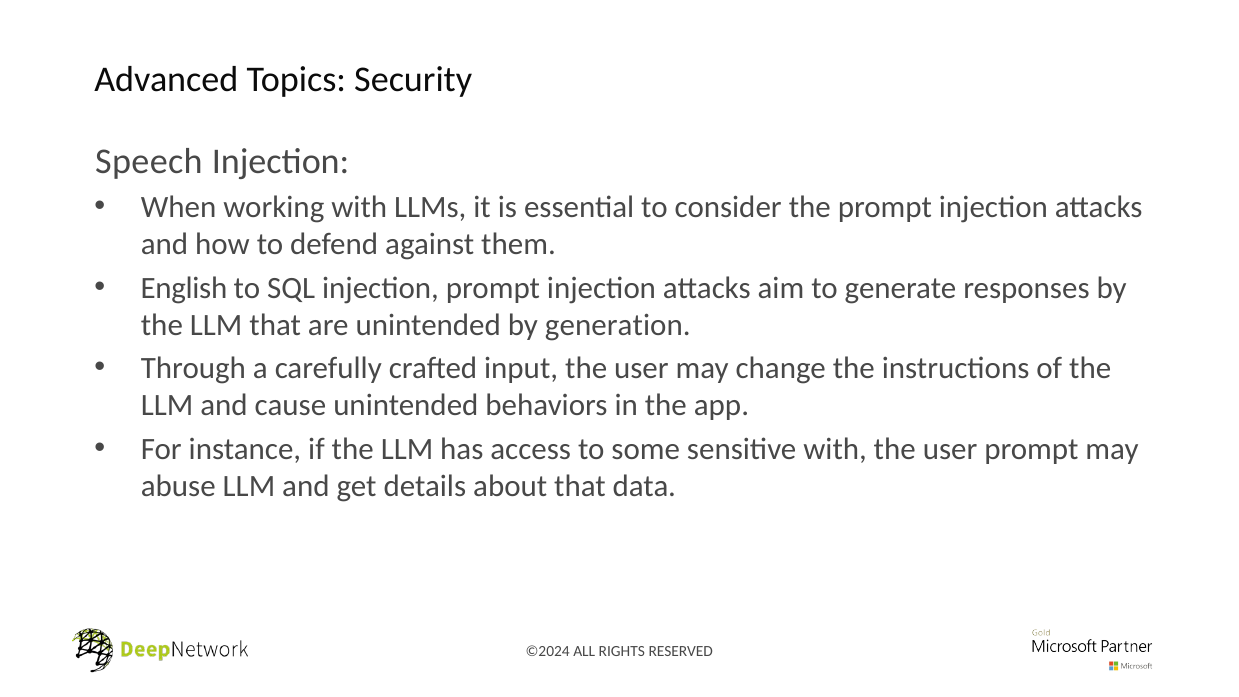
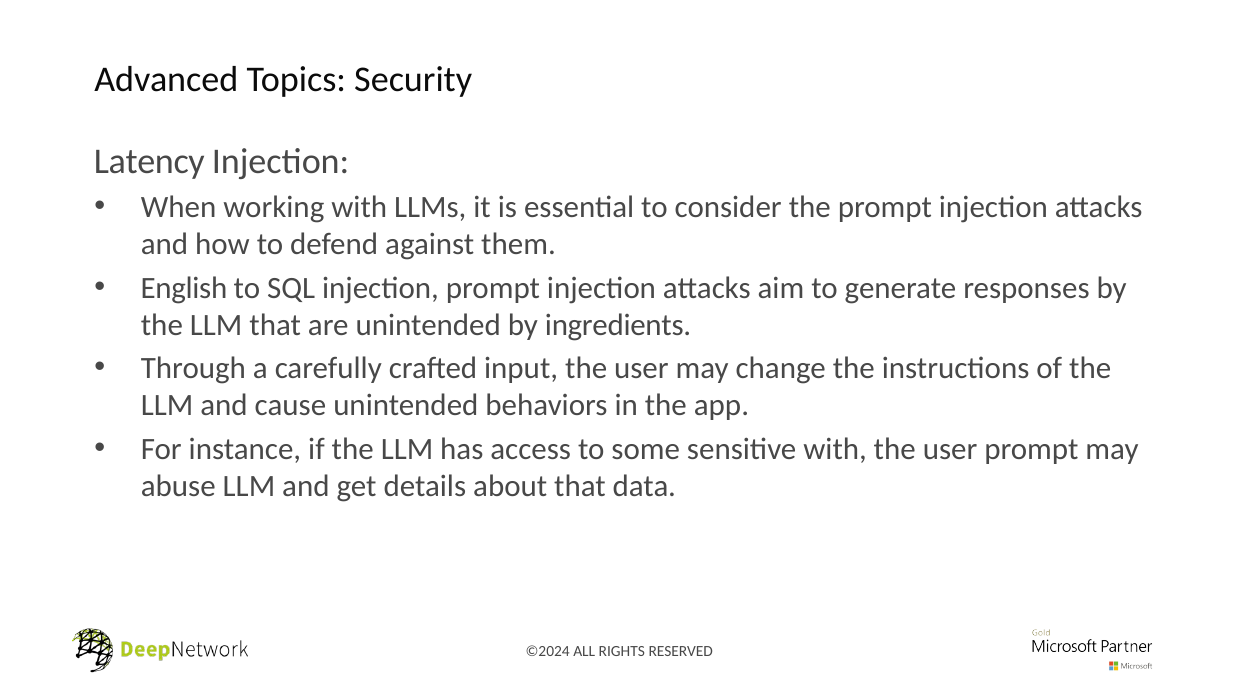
Speech: Speech -> Latency
generation: generation -> ingredients
